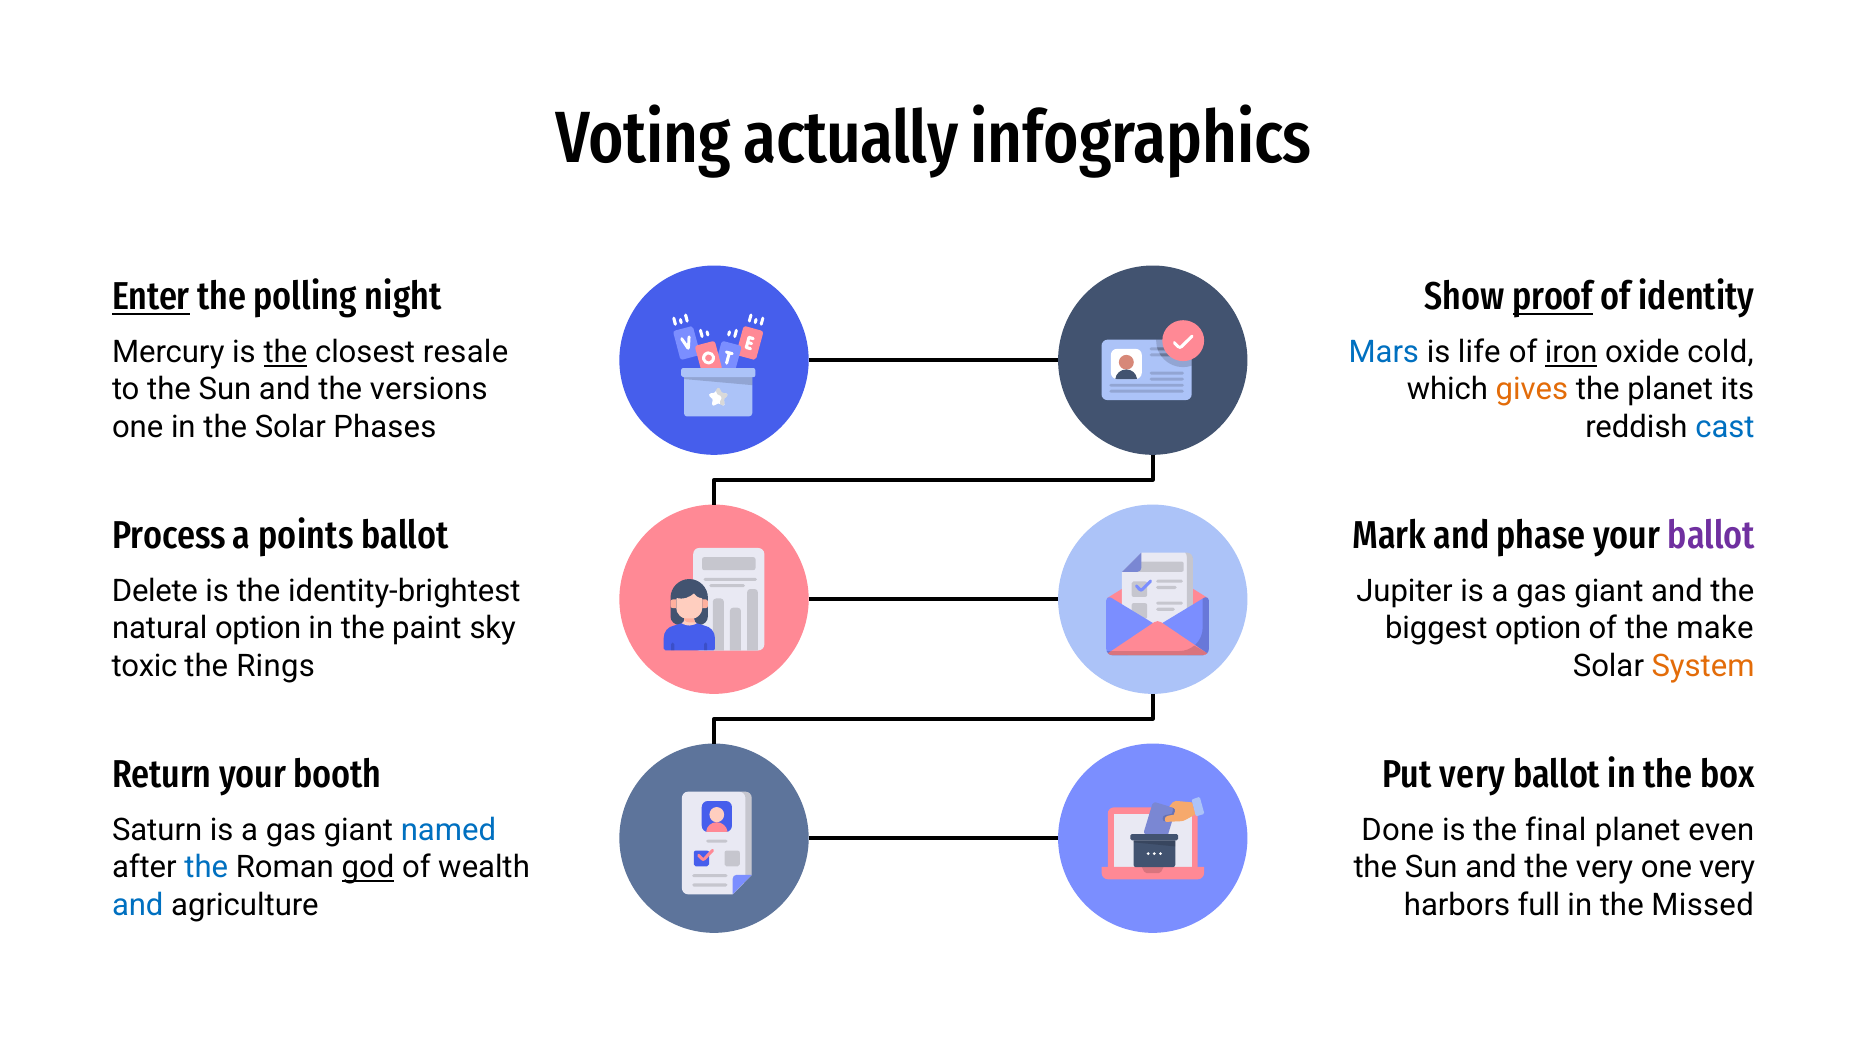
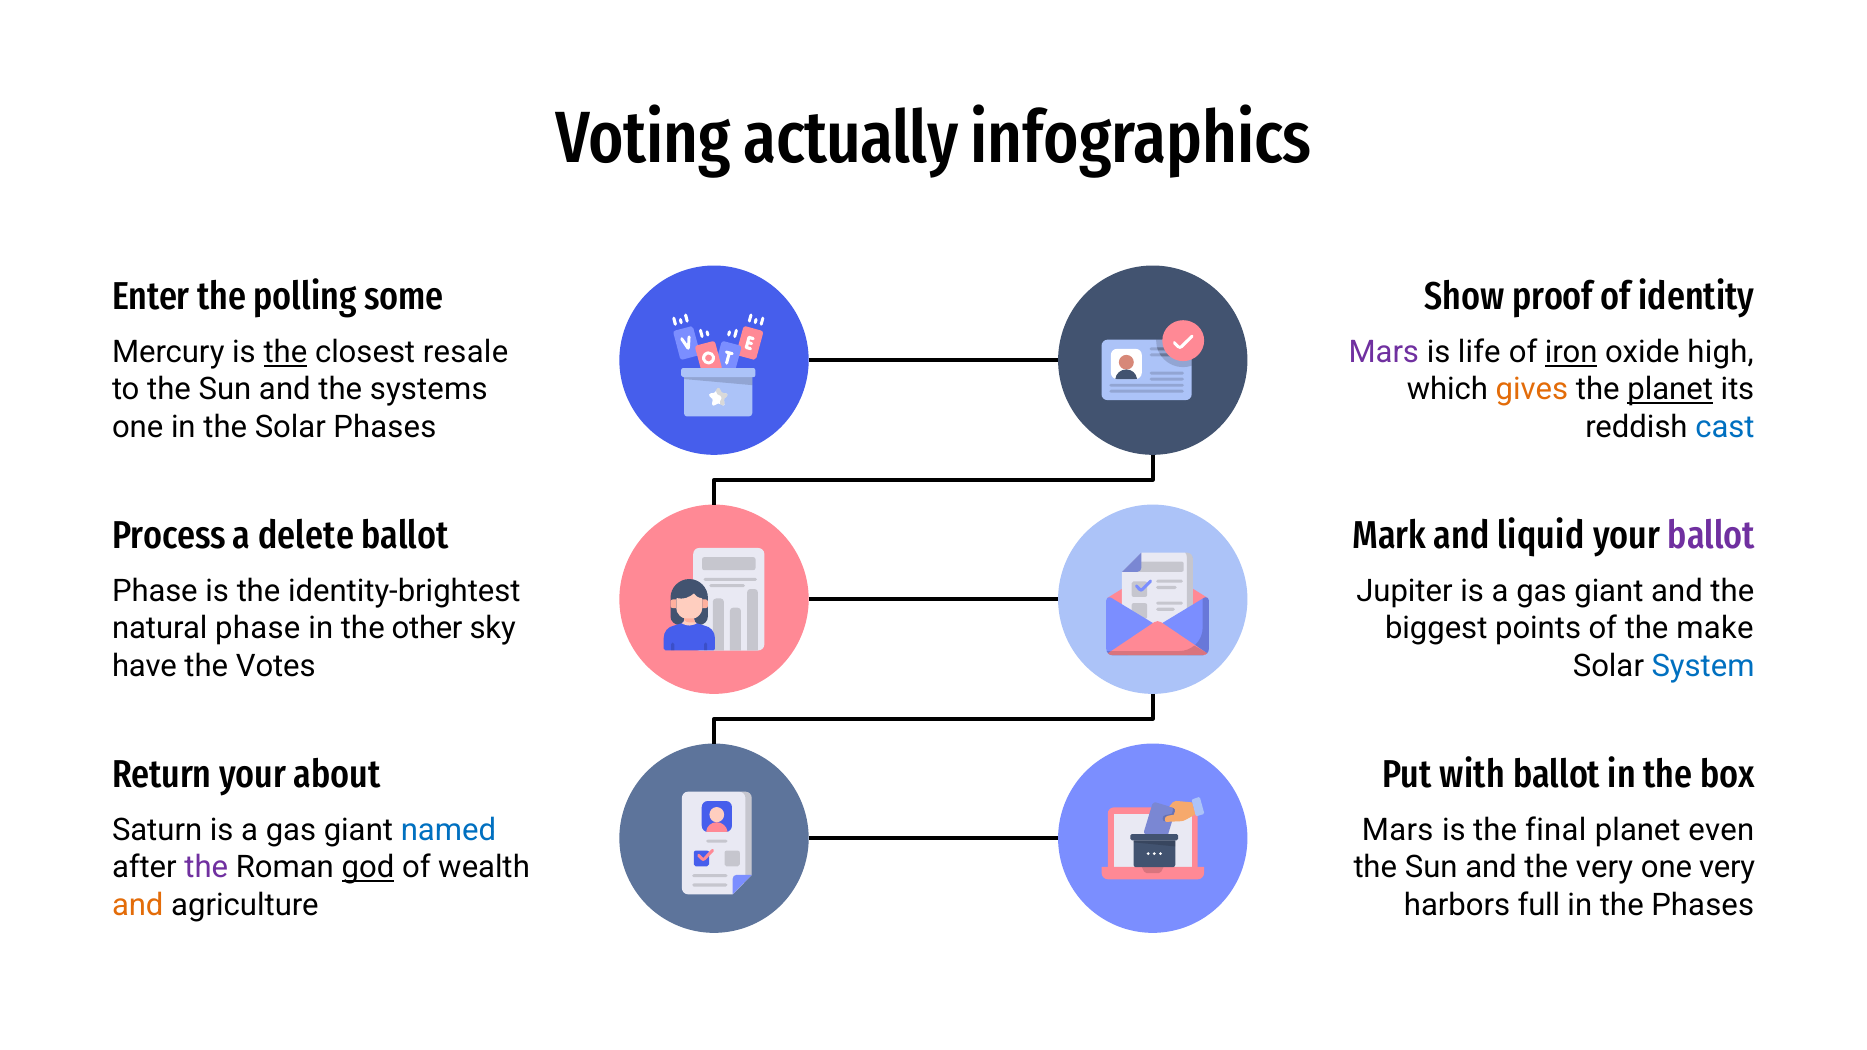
Enter underline: present -> none
night: night -> some
proof underline: present -> none
Mars at (1384, 352) colour: blue -> purple
cold: cold -> high
versions: versions -> systems
planet at (1670, 390) underline: none -> present
points: points -> delete
phase: phase -> liquid
Delete at (155, 591): Delete -> Phase
natural option: option -> phase
paint: paint -> other
biggest option: option -> points
toxic: toxic -> have
Rings: Rings -> Votes
System colour: orange -> blue
booth: booth -> about
Put very: very -> with
Done at (1398, 831): Done -> Mars
the at (206, 868) colour: blue -> purple
and at (138, 905) colour: blue -> orange
the Missed: Missed -> Phases
